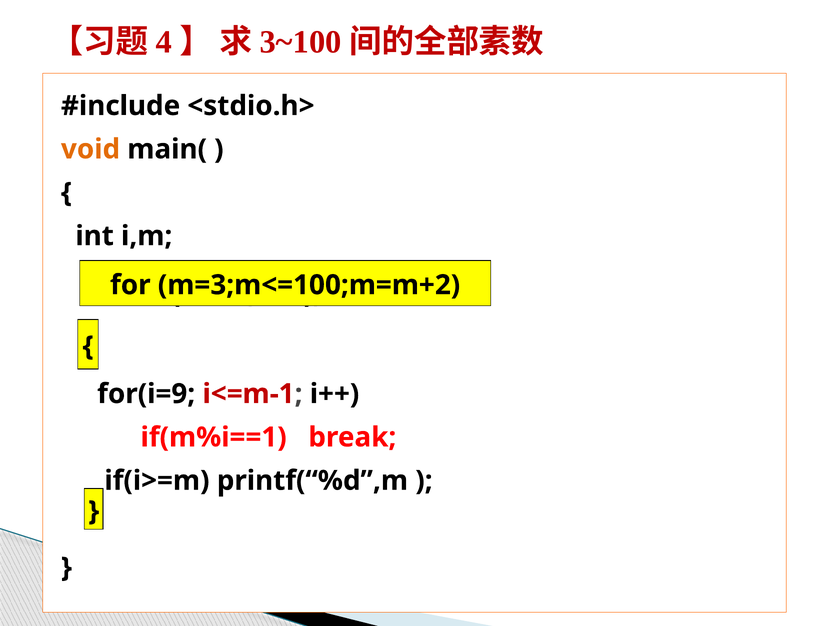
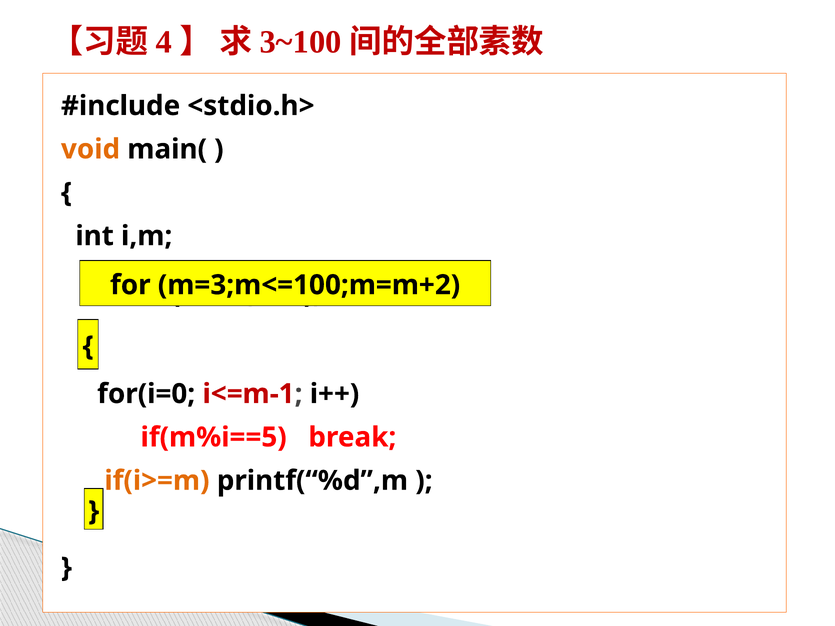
for(i=9: for(i=9 -> for(i=0
if(m%i==1: if(m%i==1 -> if(m%i==5
if(i>=m colour: black -> orange
